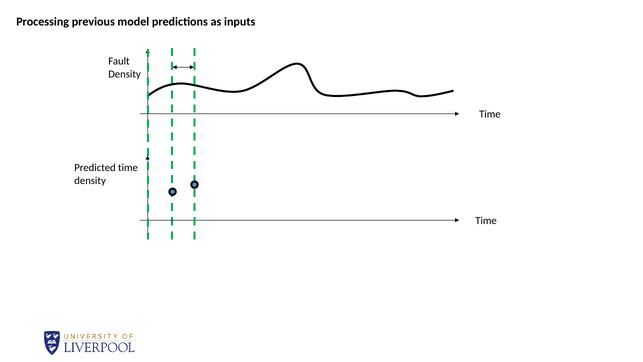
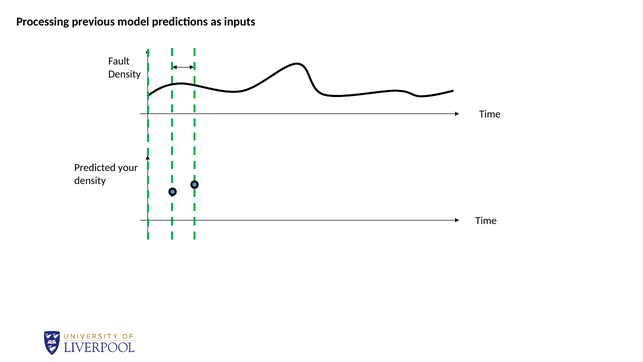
Predicted time: time -> your
